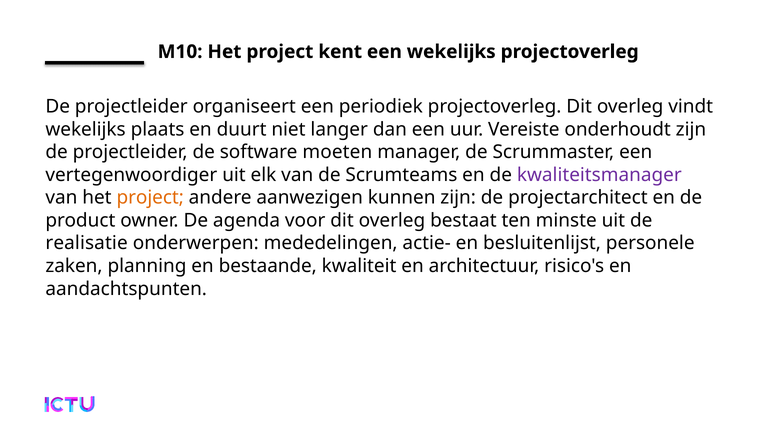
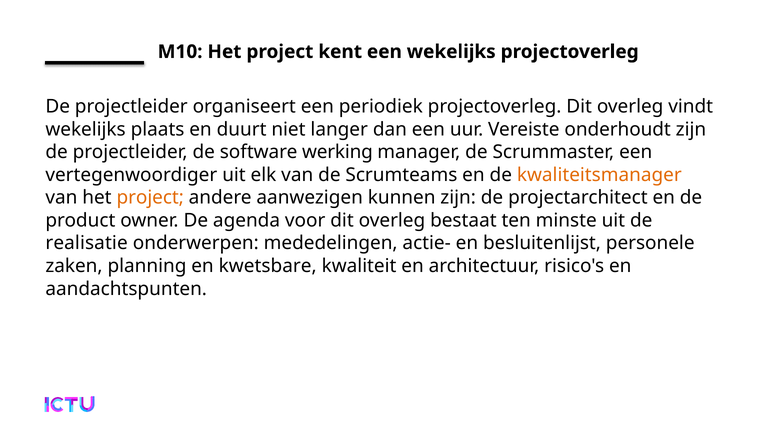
moeten: moeten -> werking
kwaliteitsmanager colour: purple -> orange
bestaande: bestaande -> kwetsbare
